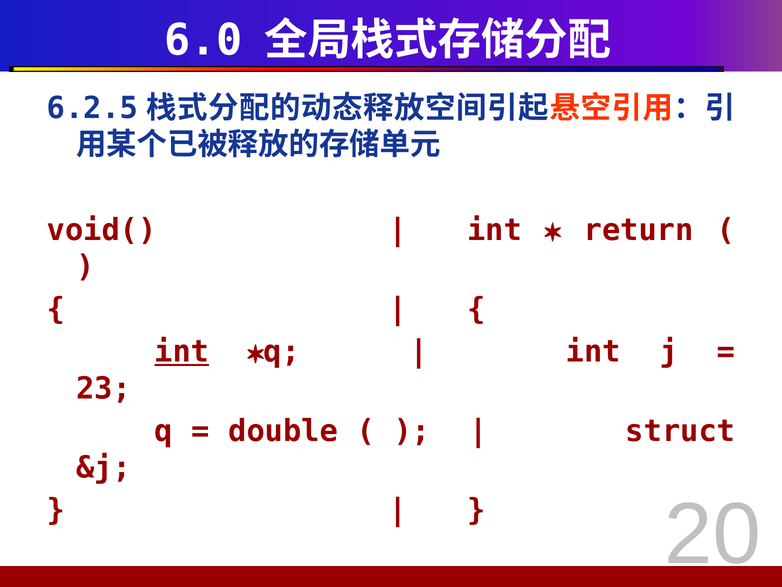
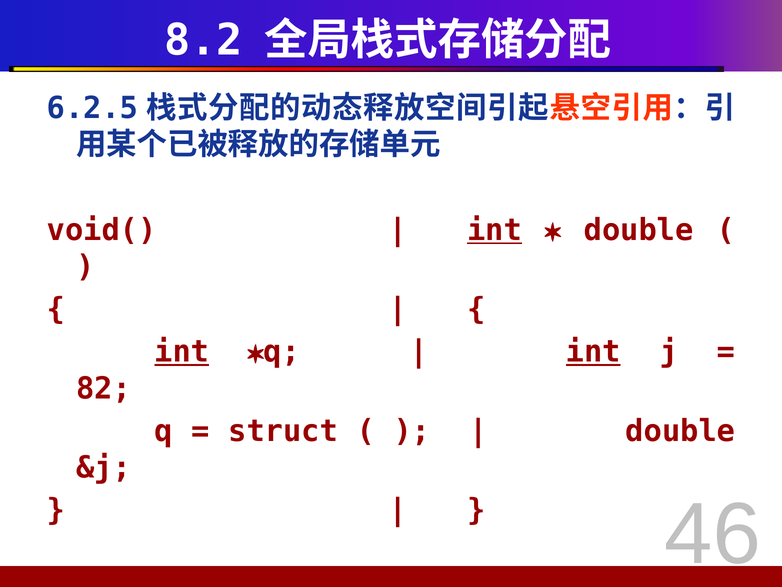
6.0: 6.0 -> 8.2
int at (495, 230) underline: none -> present
return at (639, 230): return -> double
int at (593, 352) underline: none -> present
23: 23 -> 82
double: double -> struct
struct at (680, 431): struct -> double
20: 20 -> 46
